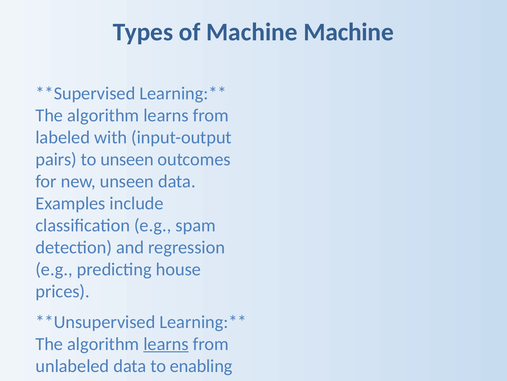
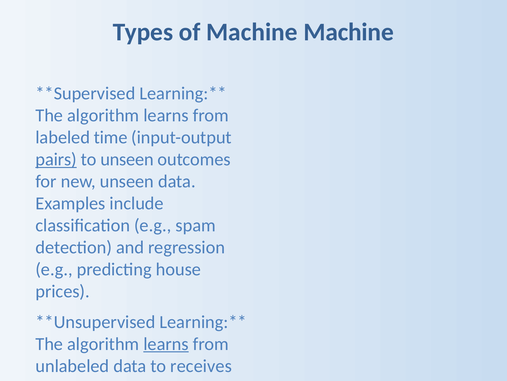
labeled with: with -> time
pairs underline: none -> present
to enabling: enabling -> receives
